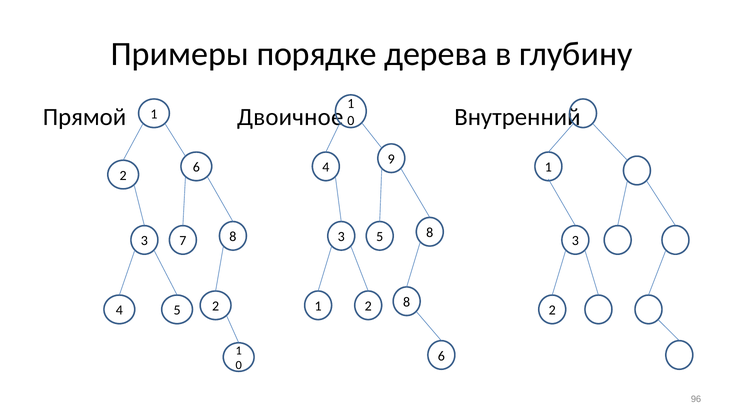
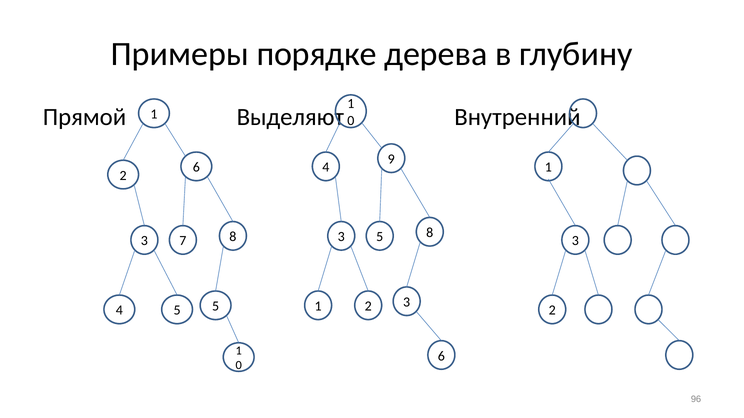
Двоичное: Двоичное -> Выделяют
8 at (407, 303): 8 -> 3
2 at (216, 307): 2 -> 5
